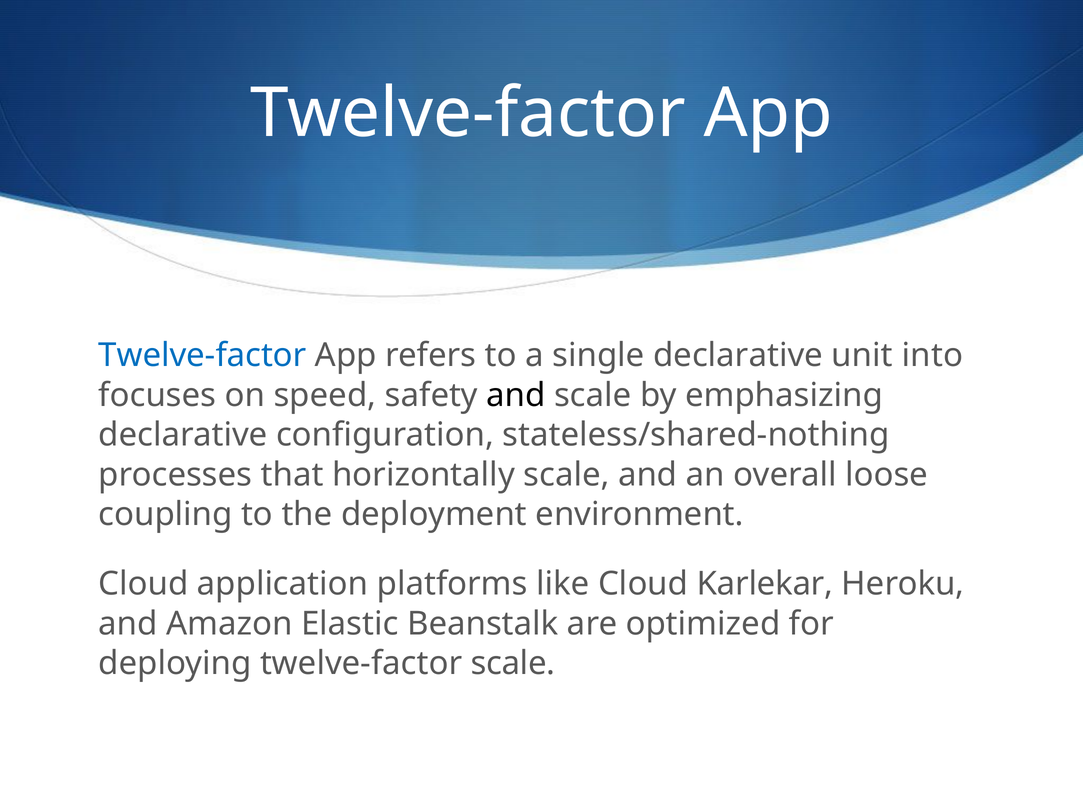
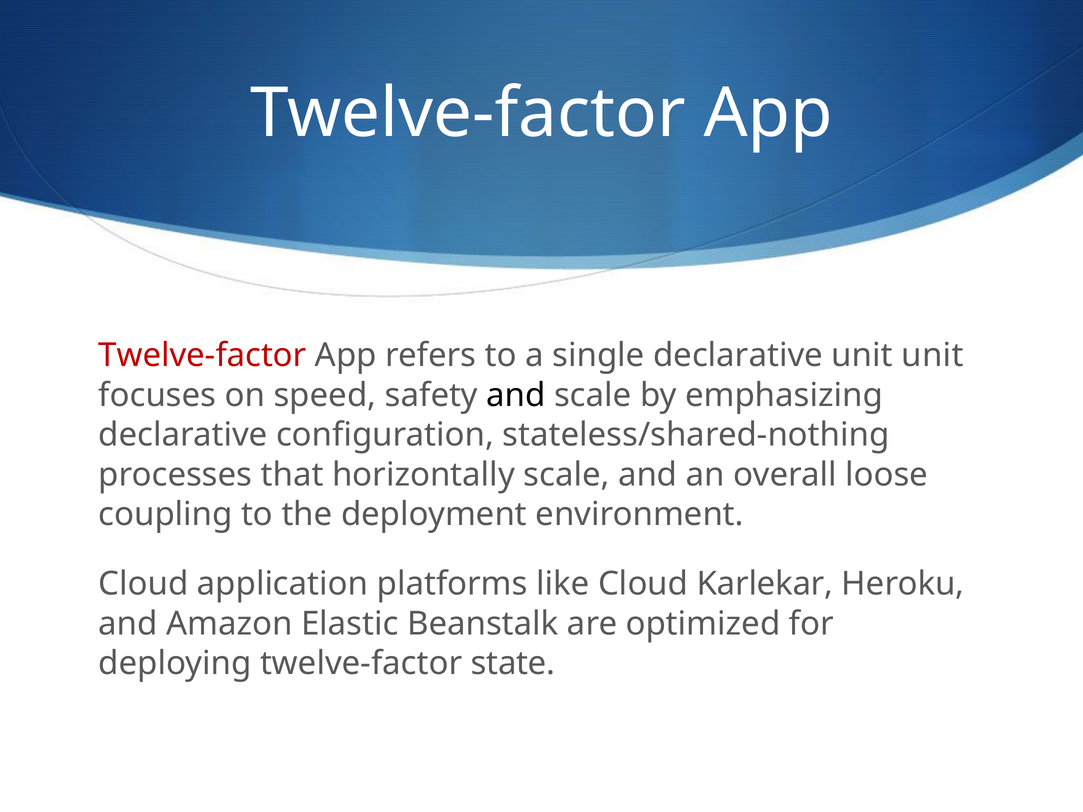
Twelve-factor at (202, 356) colour: blue -> red
unit into: into -> unit
twelve-factor scale: scale -> state
